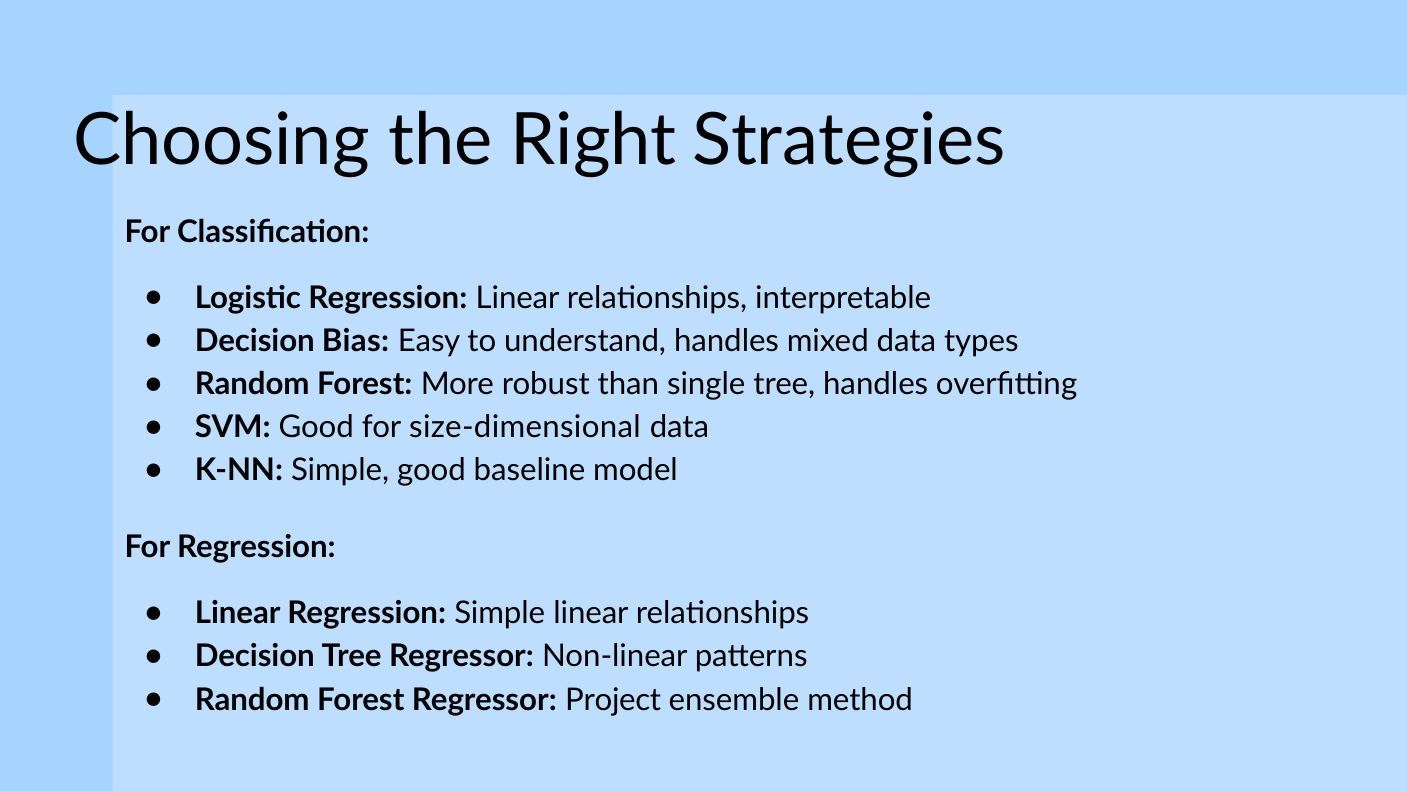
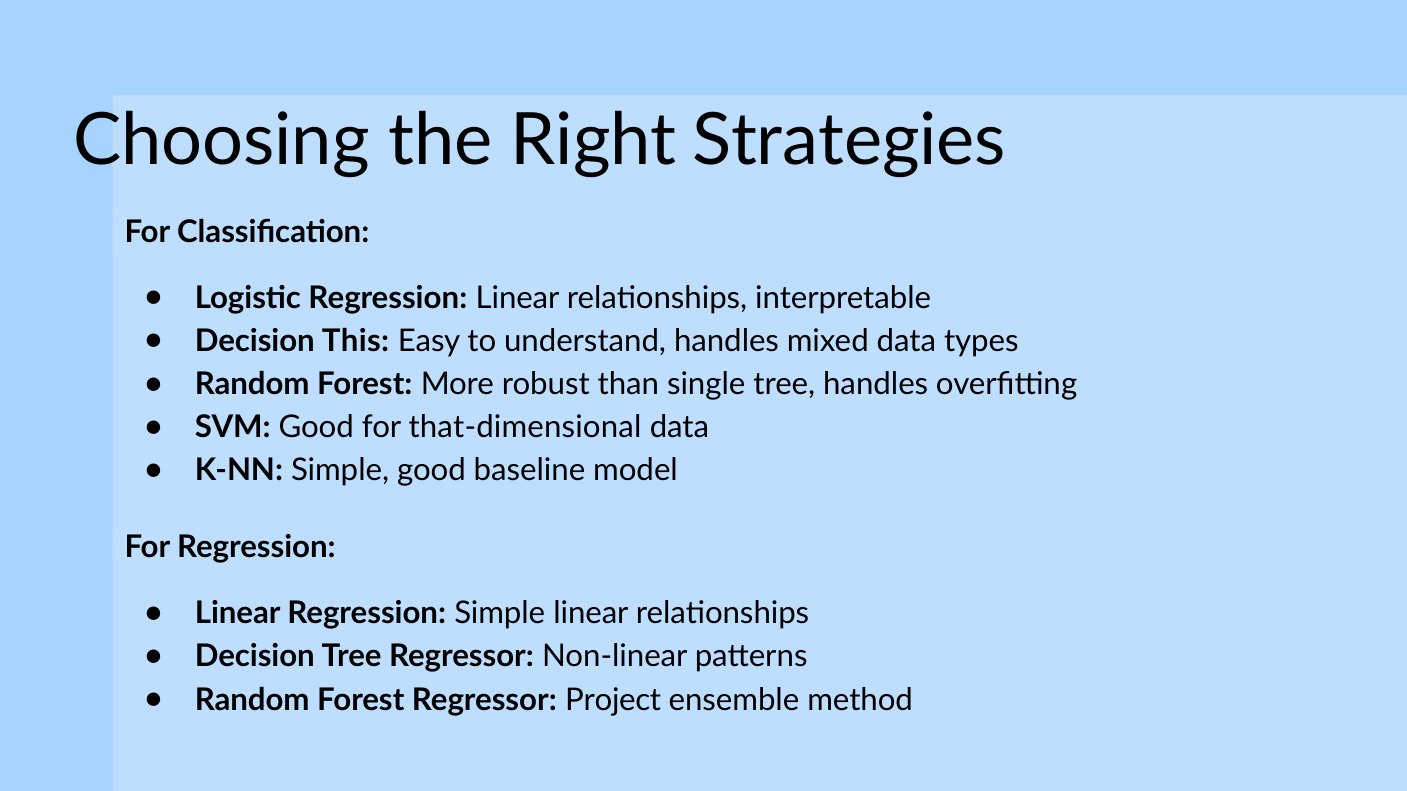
Bias: Bias -> This
size-dimensional: size-dimensional -> that-dimensional
